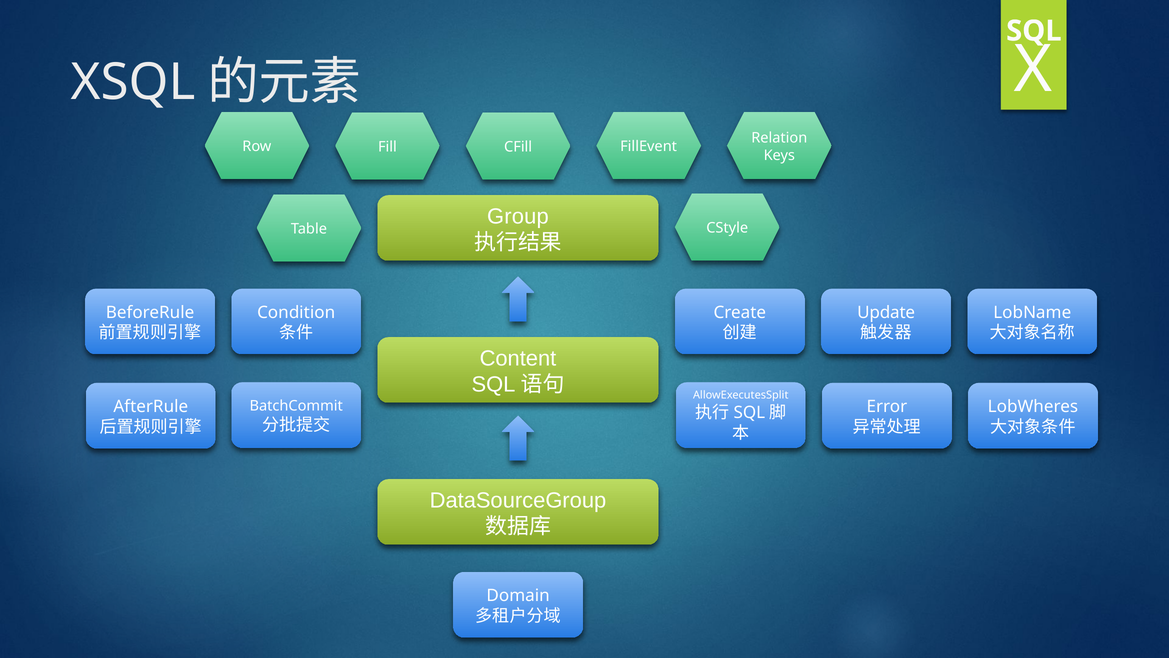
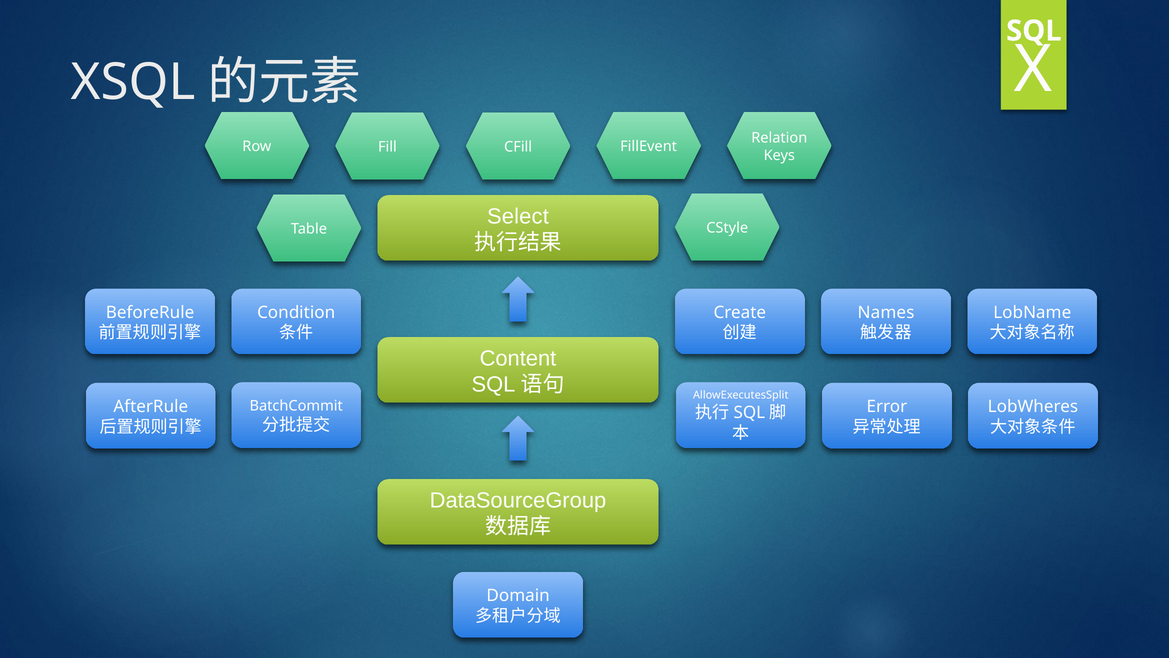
Group: Group -> Select
Update: Update -> Names
